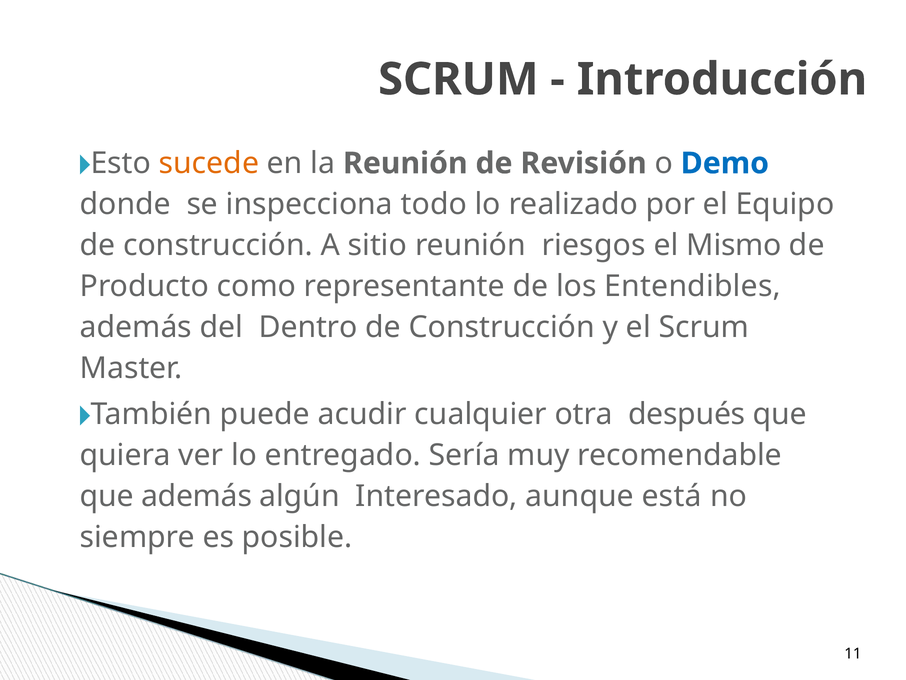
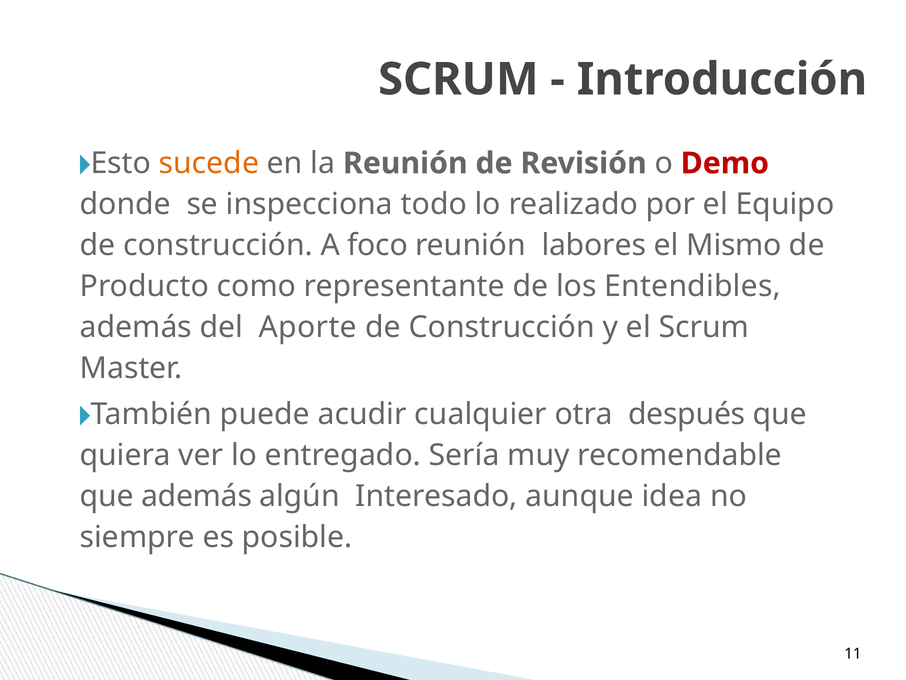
Demo colour: blue -> red
sitio: sitio -> foco
riesgos: riesgos -> labores
Dentro: Dentro -> Aporte
está: está -> idea
